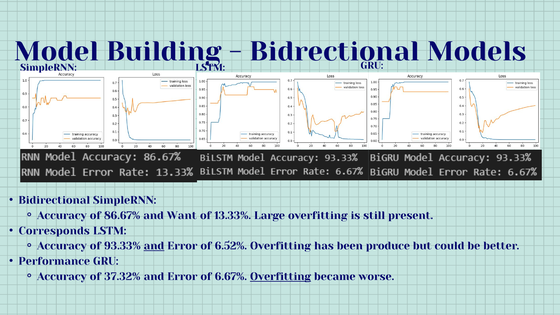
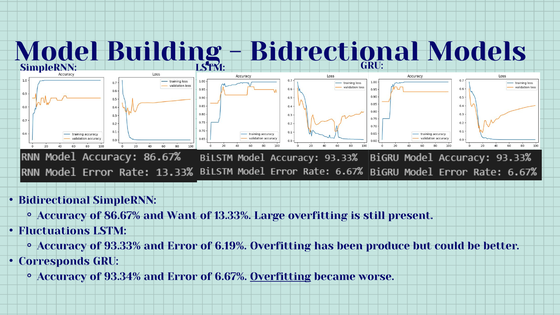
Corresponds: Corresponds -> Fluctuations
and at (154, 246) underline: present -> none
6.52%: 6.52% -> 6.19%
Performance: Performance -> Corresponds
37.32%: 37.32% -> 93.34%
